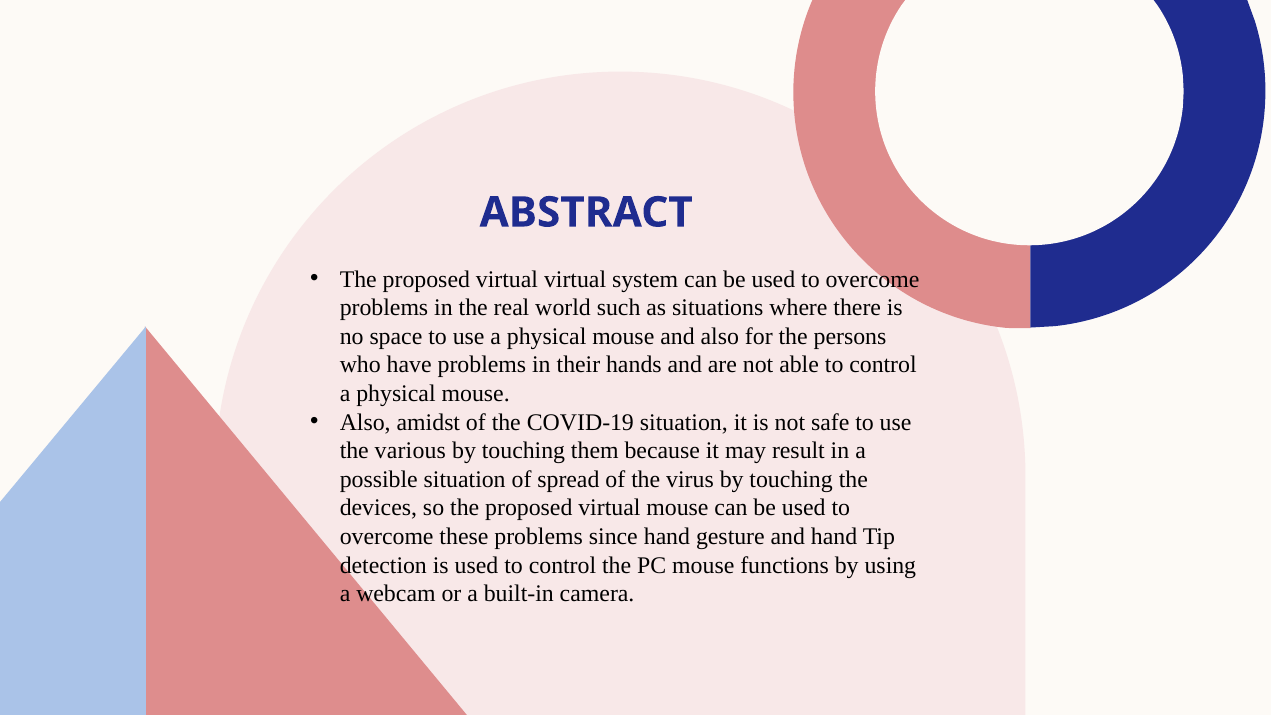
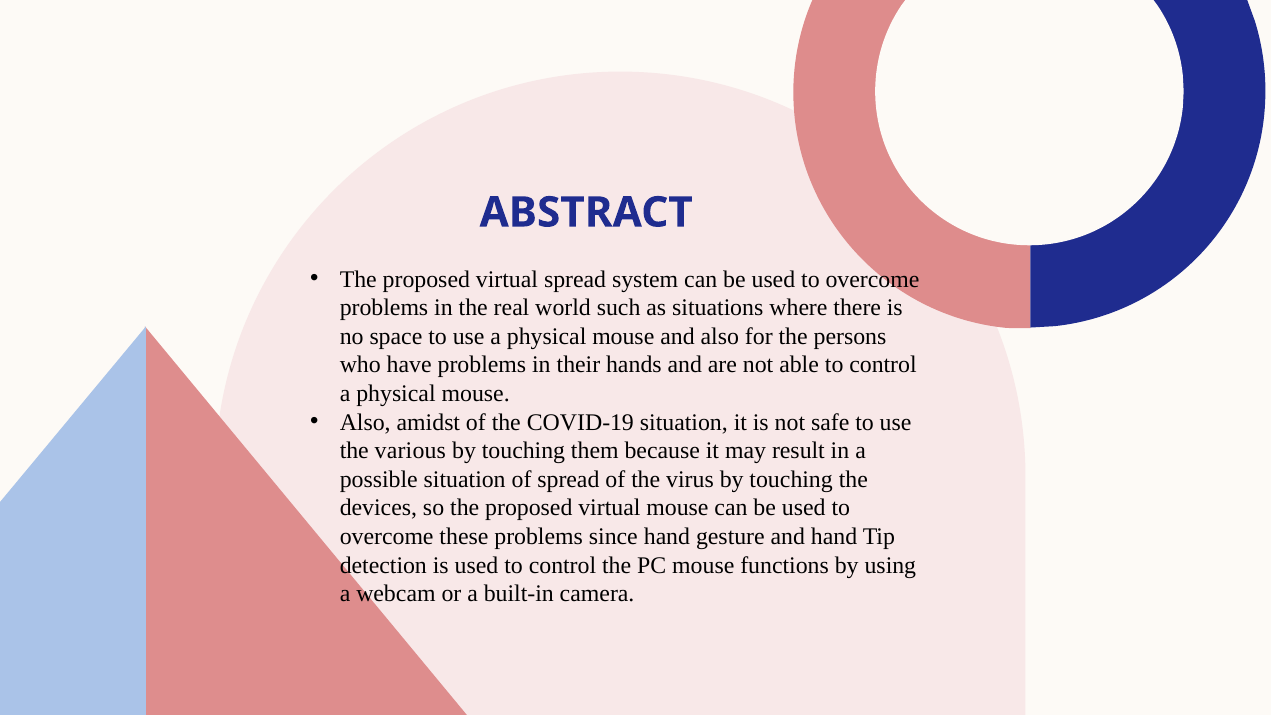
virtual virtual: virtual -> spread
